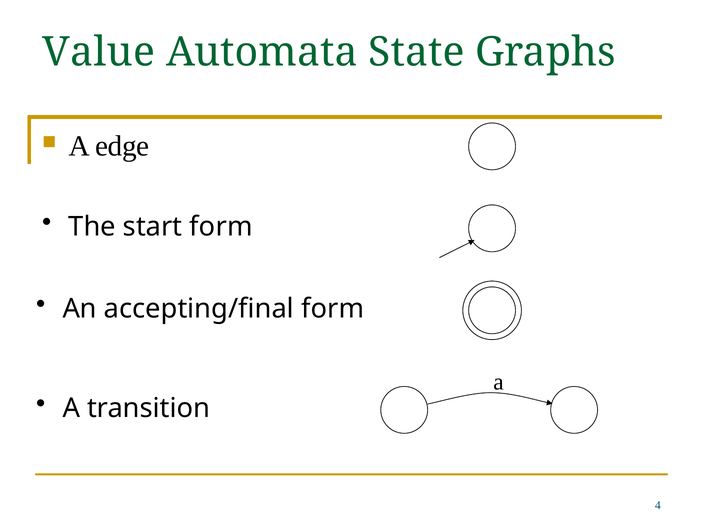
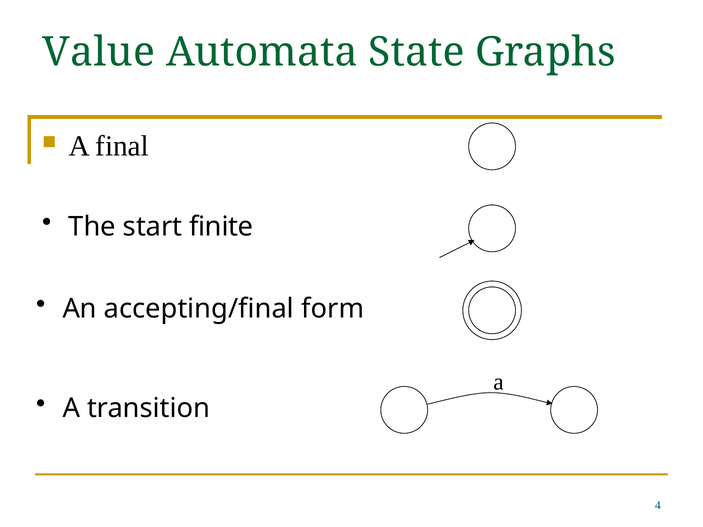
edge: edge -> final
start form: form -> finite
